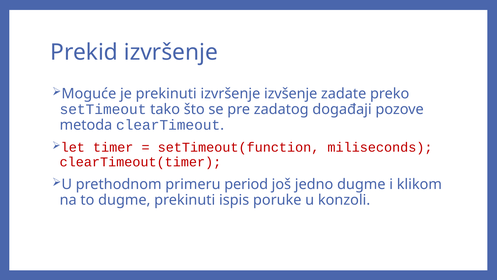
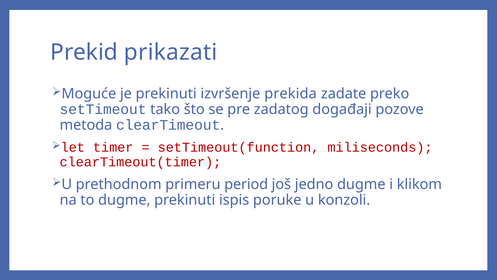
Prekid izvršenje: izvršenje -> prikazati
izvšenje: izvšenje -> prekida
